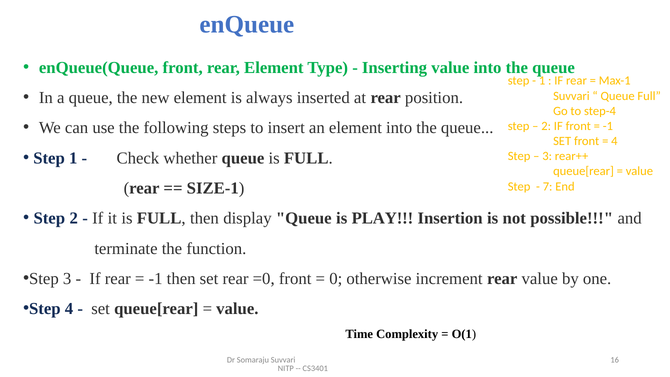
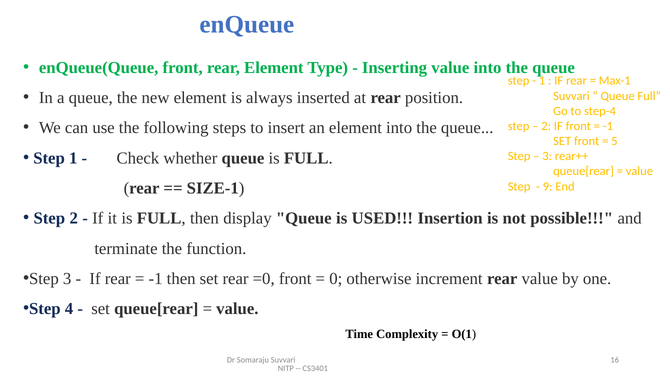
4 at (614, 141): 4 -> 5
7: 7 -> 9
PLAY: PLAY -> USED
